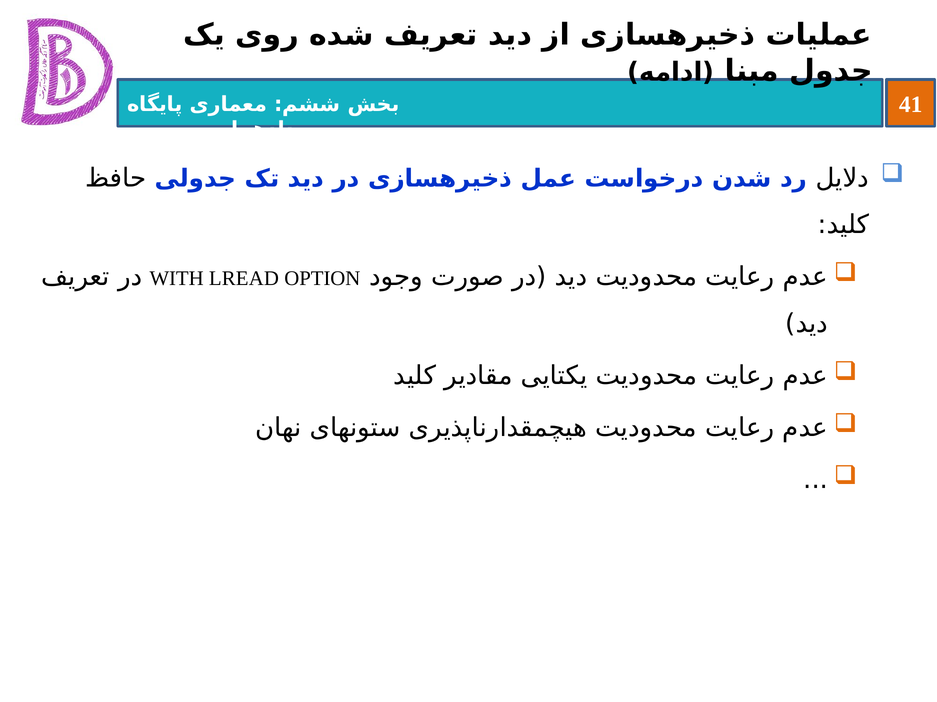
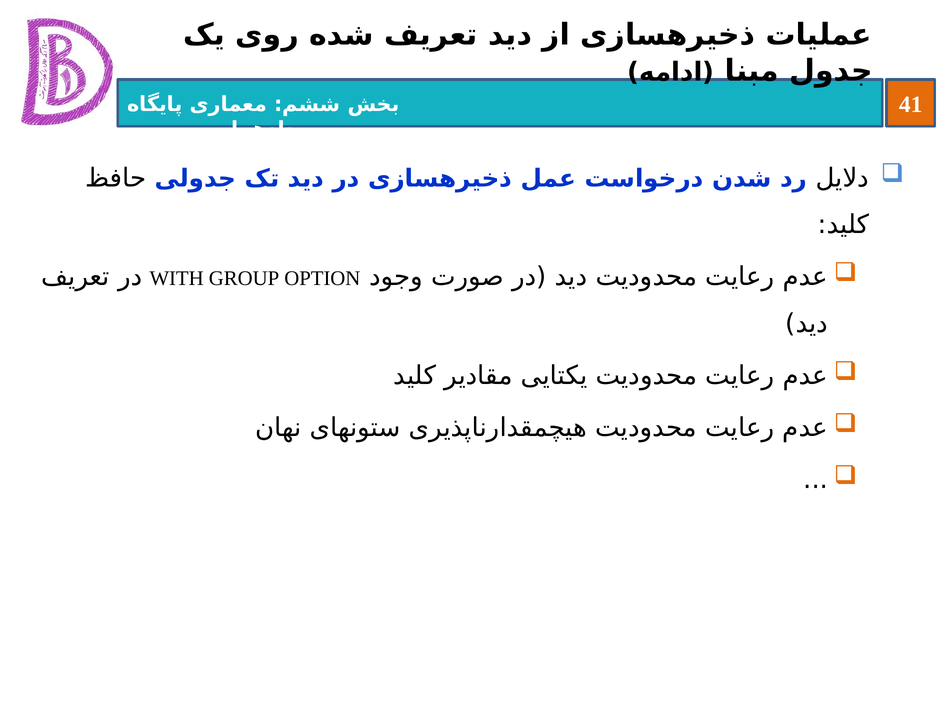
LREAD: LREAD -> GROUP
